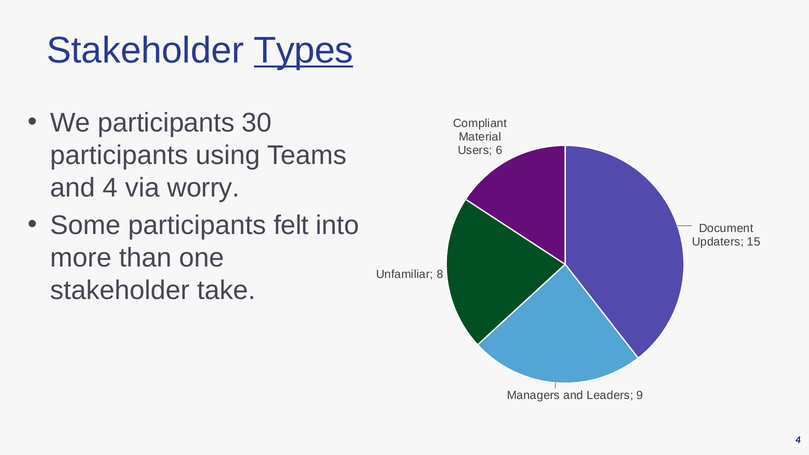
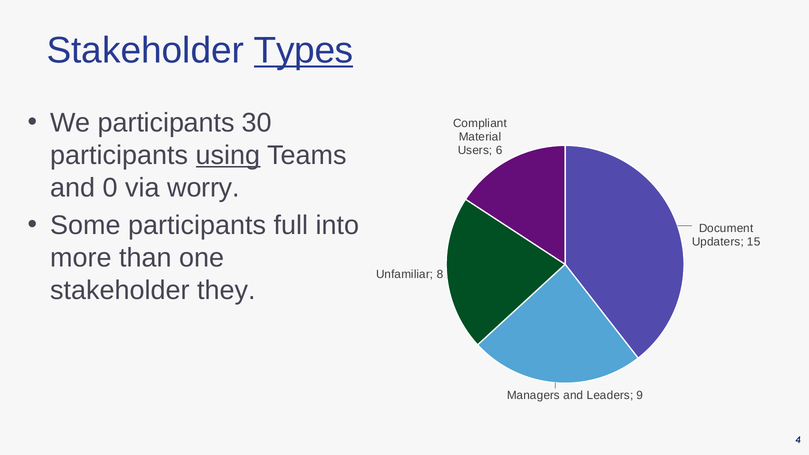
using underline: none -> present
and 4: 4 -> 0
felt: felt -> full
take: take -> they
